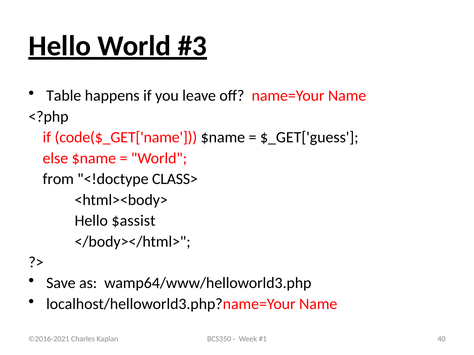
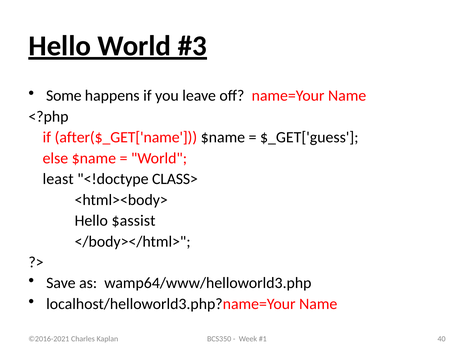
Table: Table -> Some
code($_GET['name: code($_GET['name -> after($_GET['name
from: from -> least
